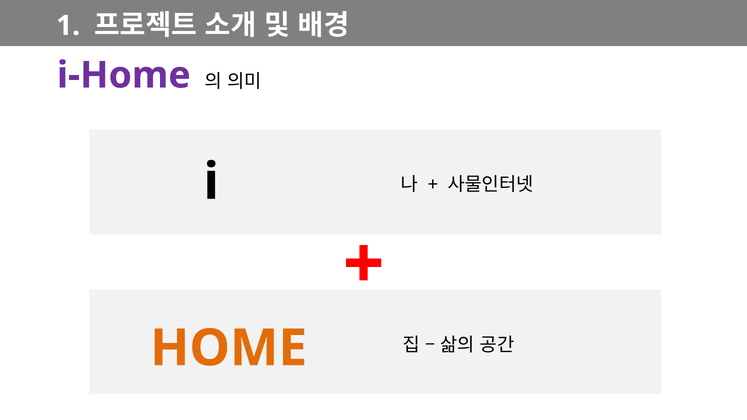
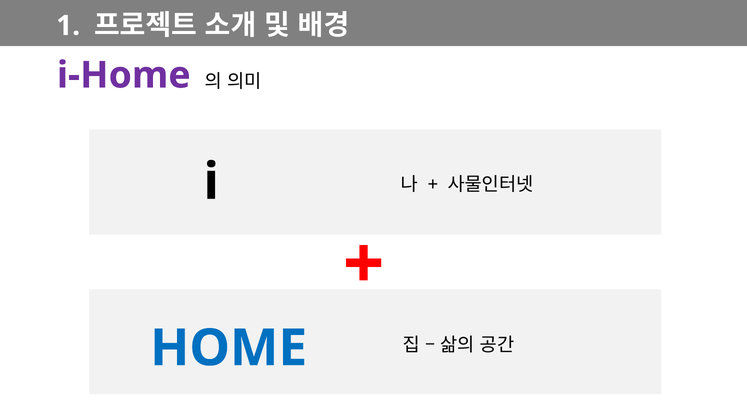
HOME colour: orange -> blue
